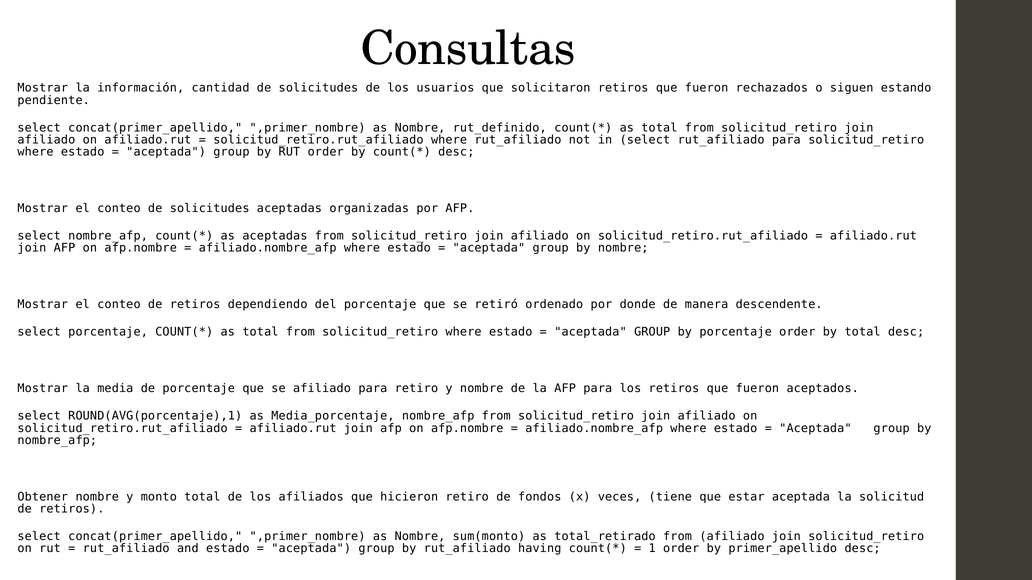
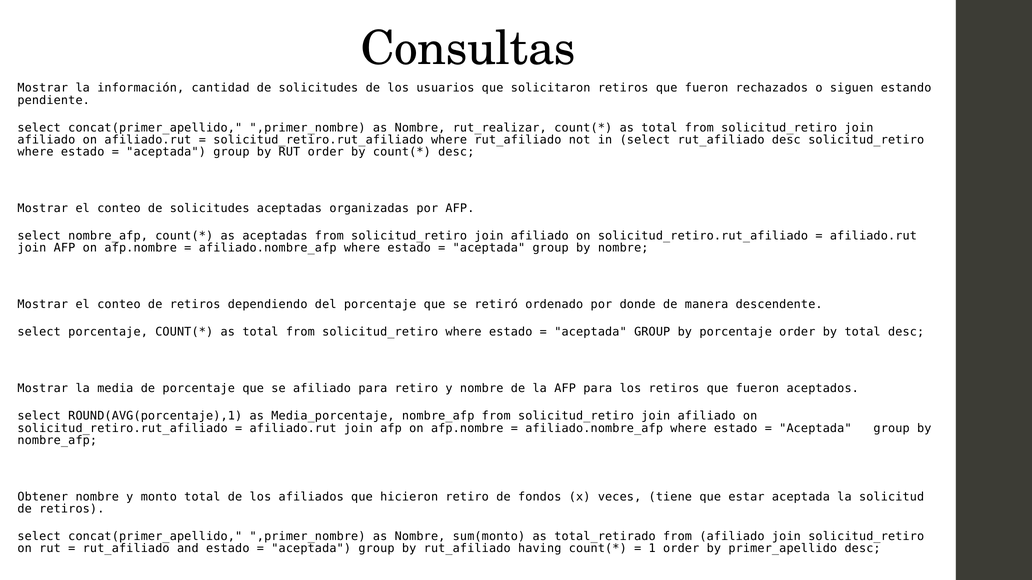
rut_definido: rut_definido -> rut_realizar
rut_afiliado para: para -> desc
